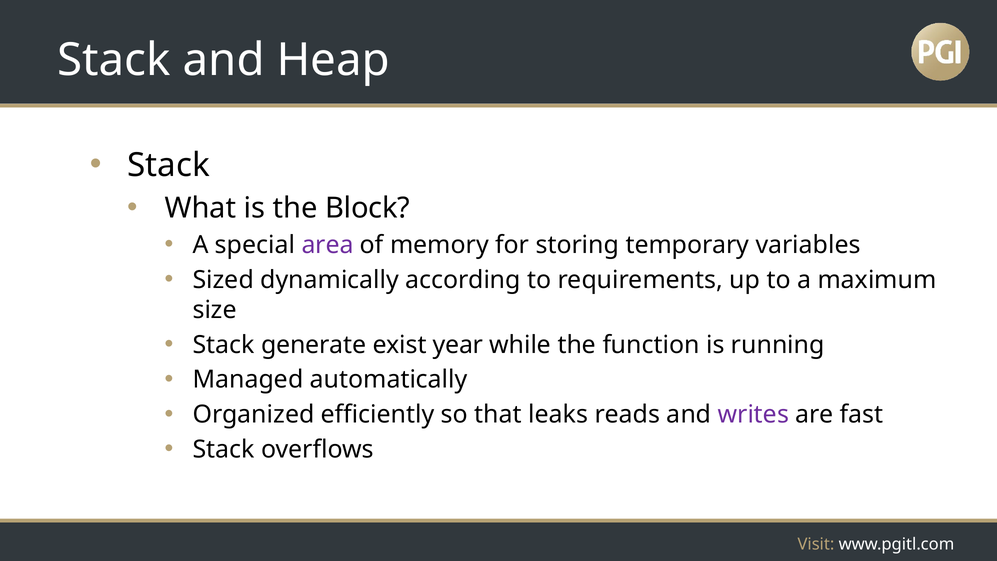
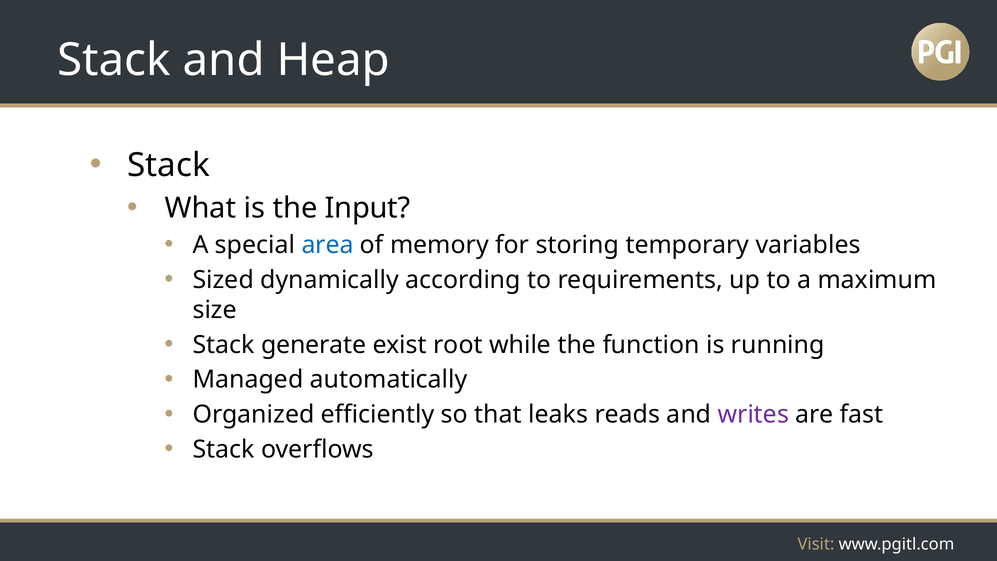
Block: Block -> Input
area colour: purple -> blue
year: year -> root
